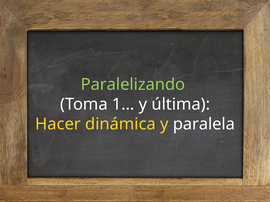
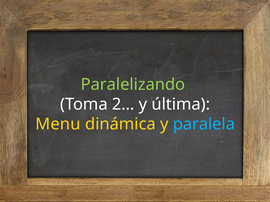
1…: 1… -> 2…
Hacer: Hacer -> Menu
paralela colour: white -> light blue
